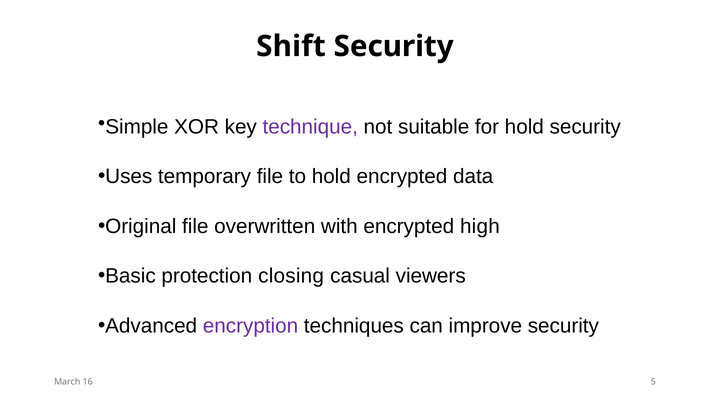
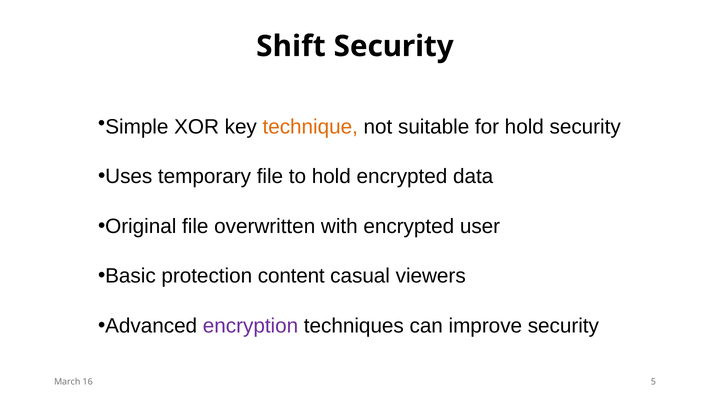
technique colour: purple -> orange
high: high -> user
closing: closing -> content
